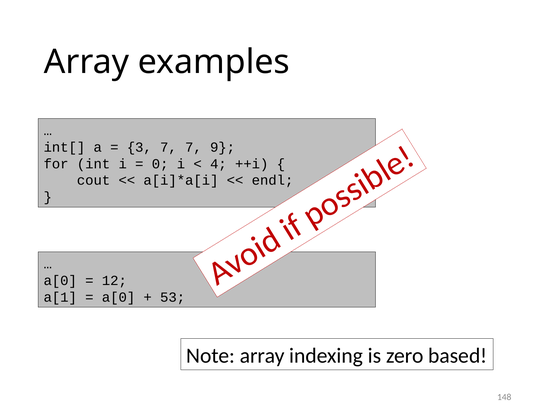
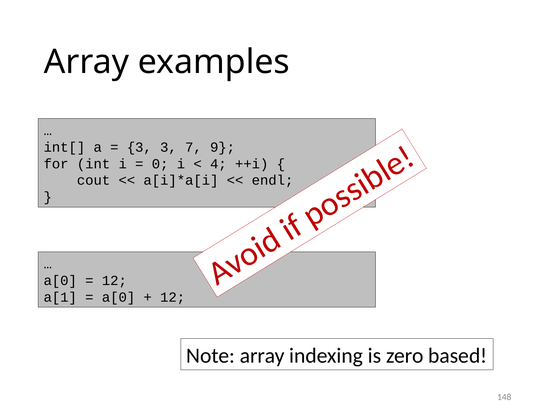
3 7: 7 -> 3
53 at (173, 297): 53 -> 12
